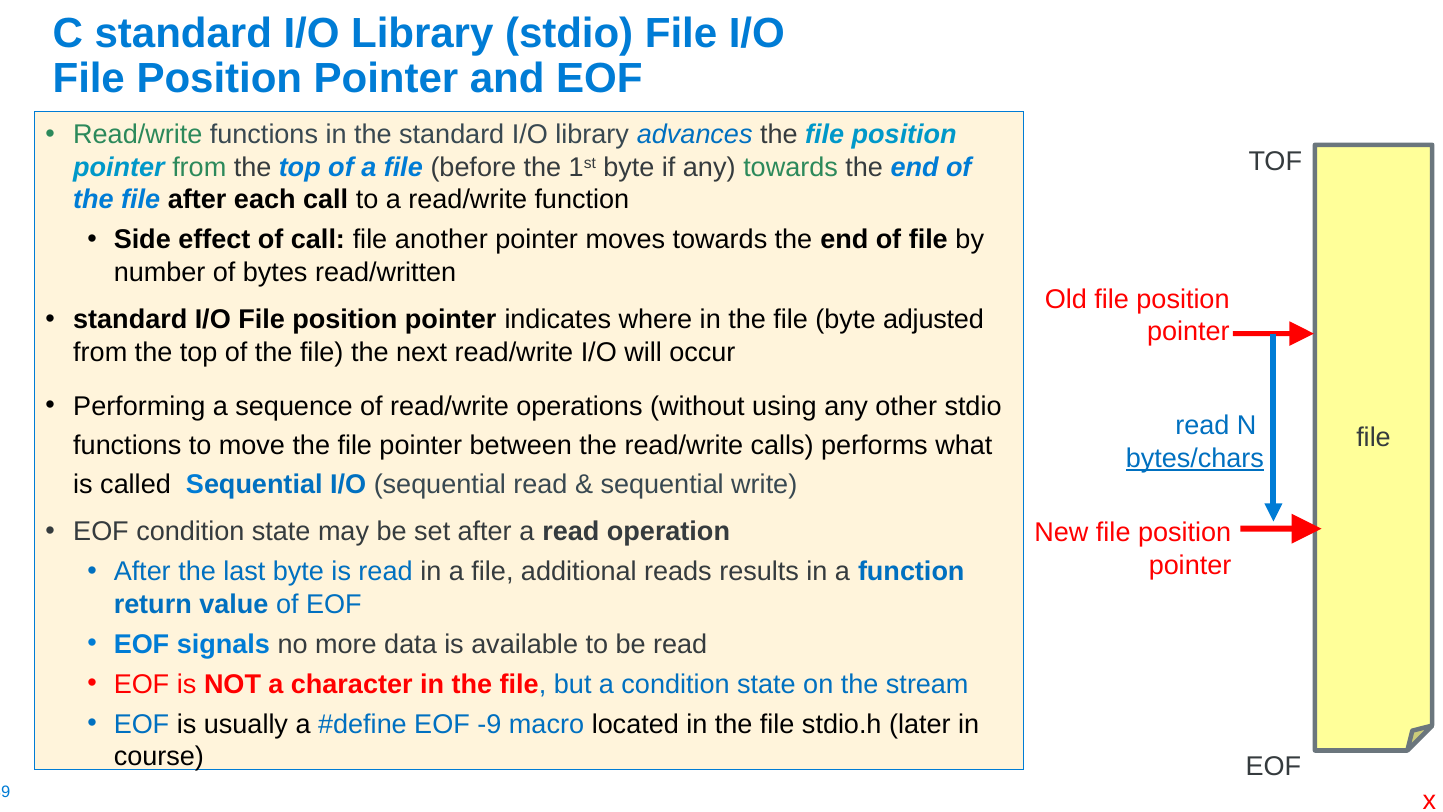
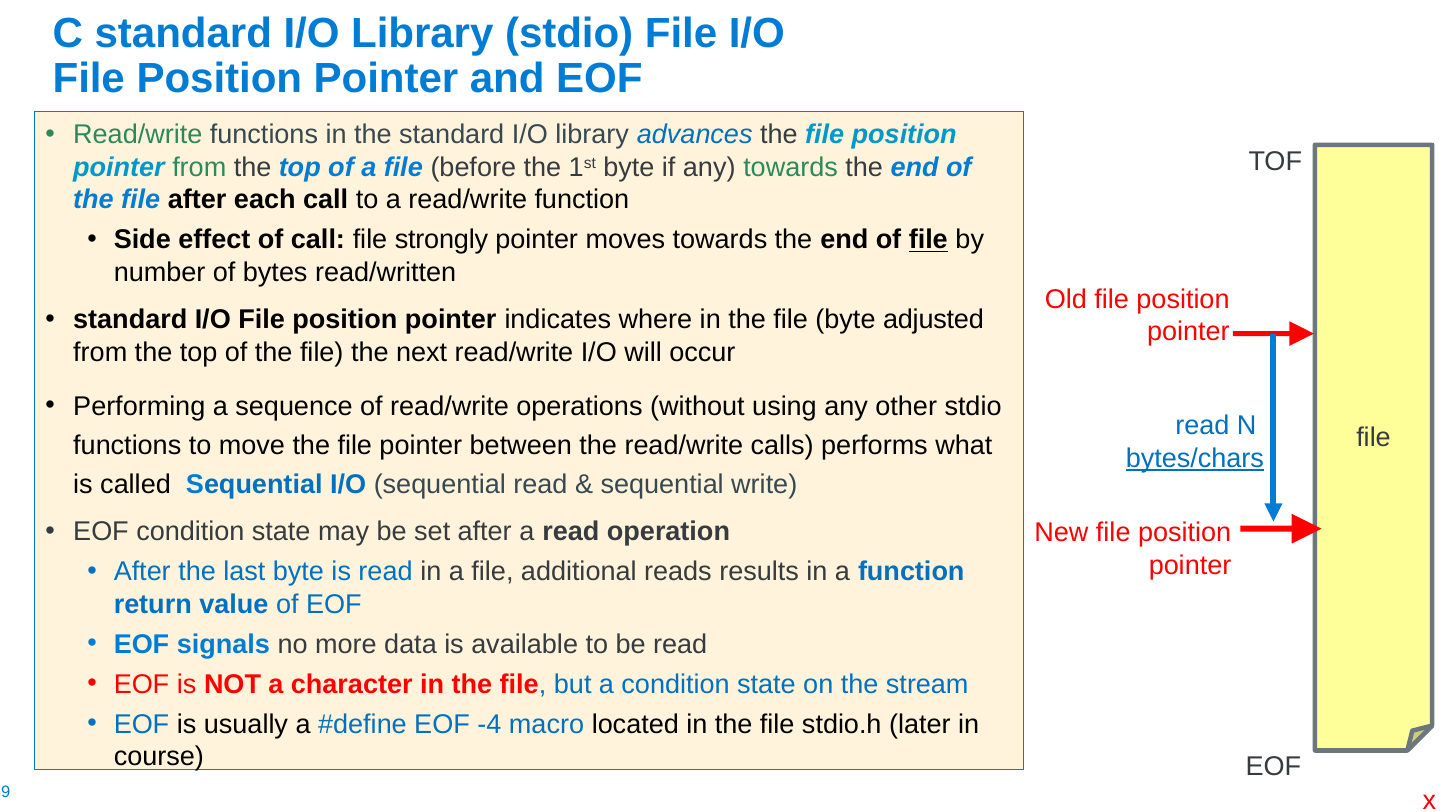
another: another -> strongly
file at (928, 240) underline: none -> present
-9: -9 -> -4
